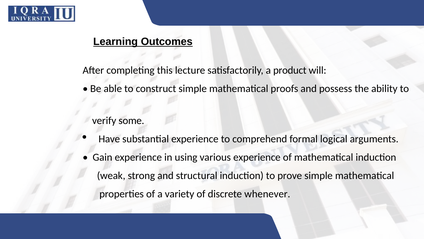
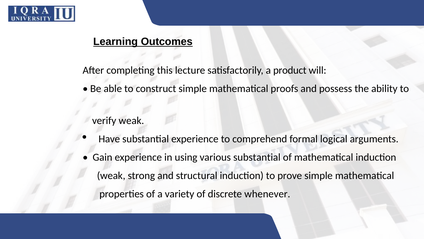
verify some: some -> weak
various experience: experience -> substantial
